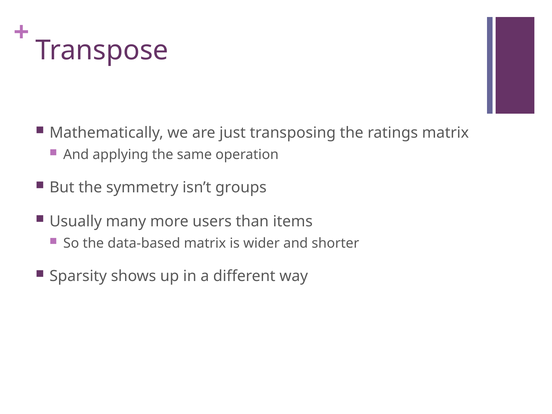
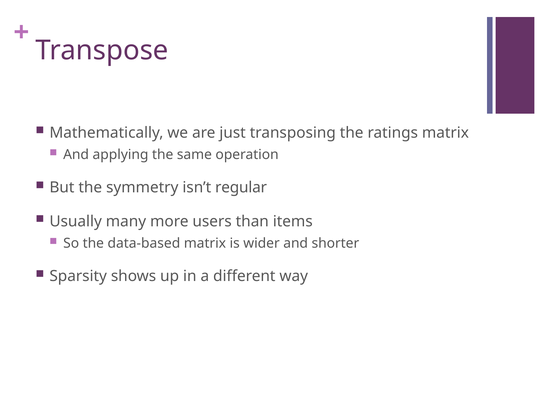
groups: groups -> regular
